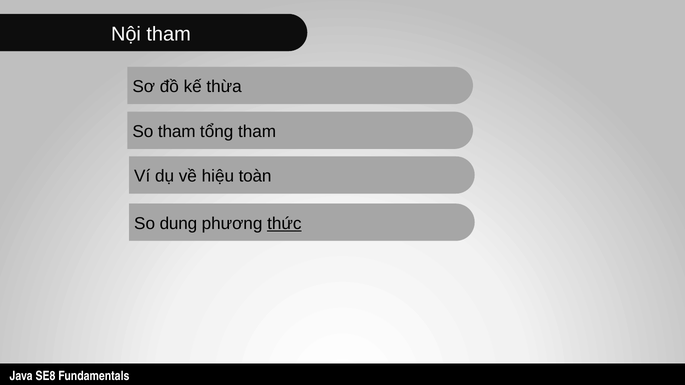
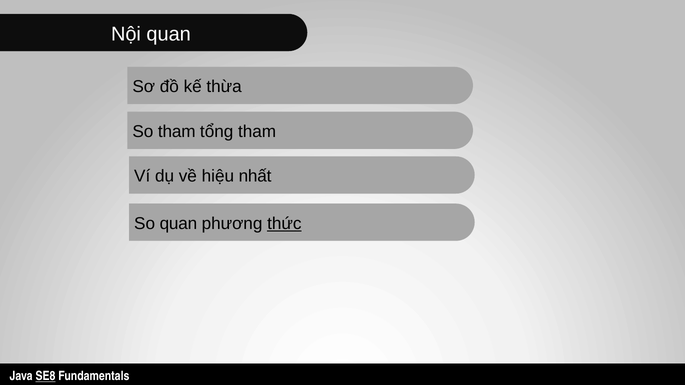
Nội tham: tham -> quan
toàn: toàn -> nhất
So dung: dung -> quan
SE8 underline: none -> present
